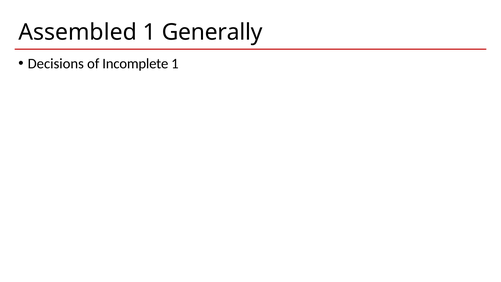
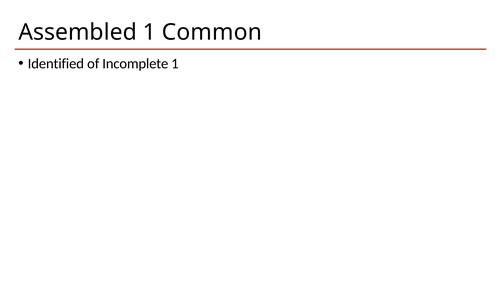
Generally: Generally -> Common
Decisions: Decisions -> Identified
